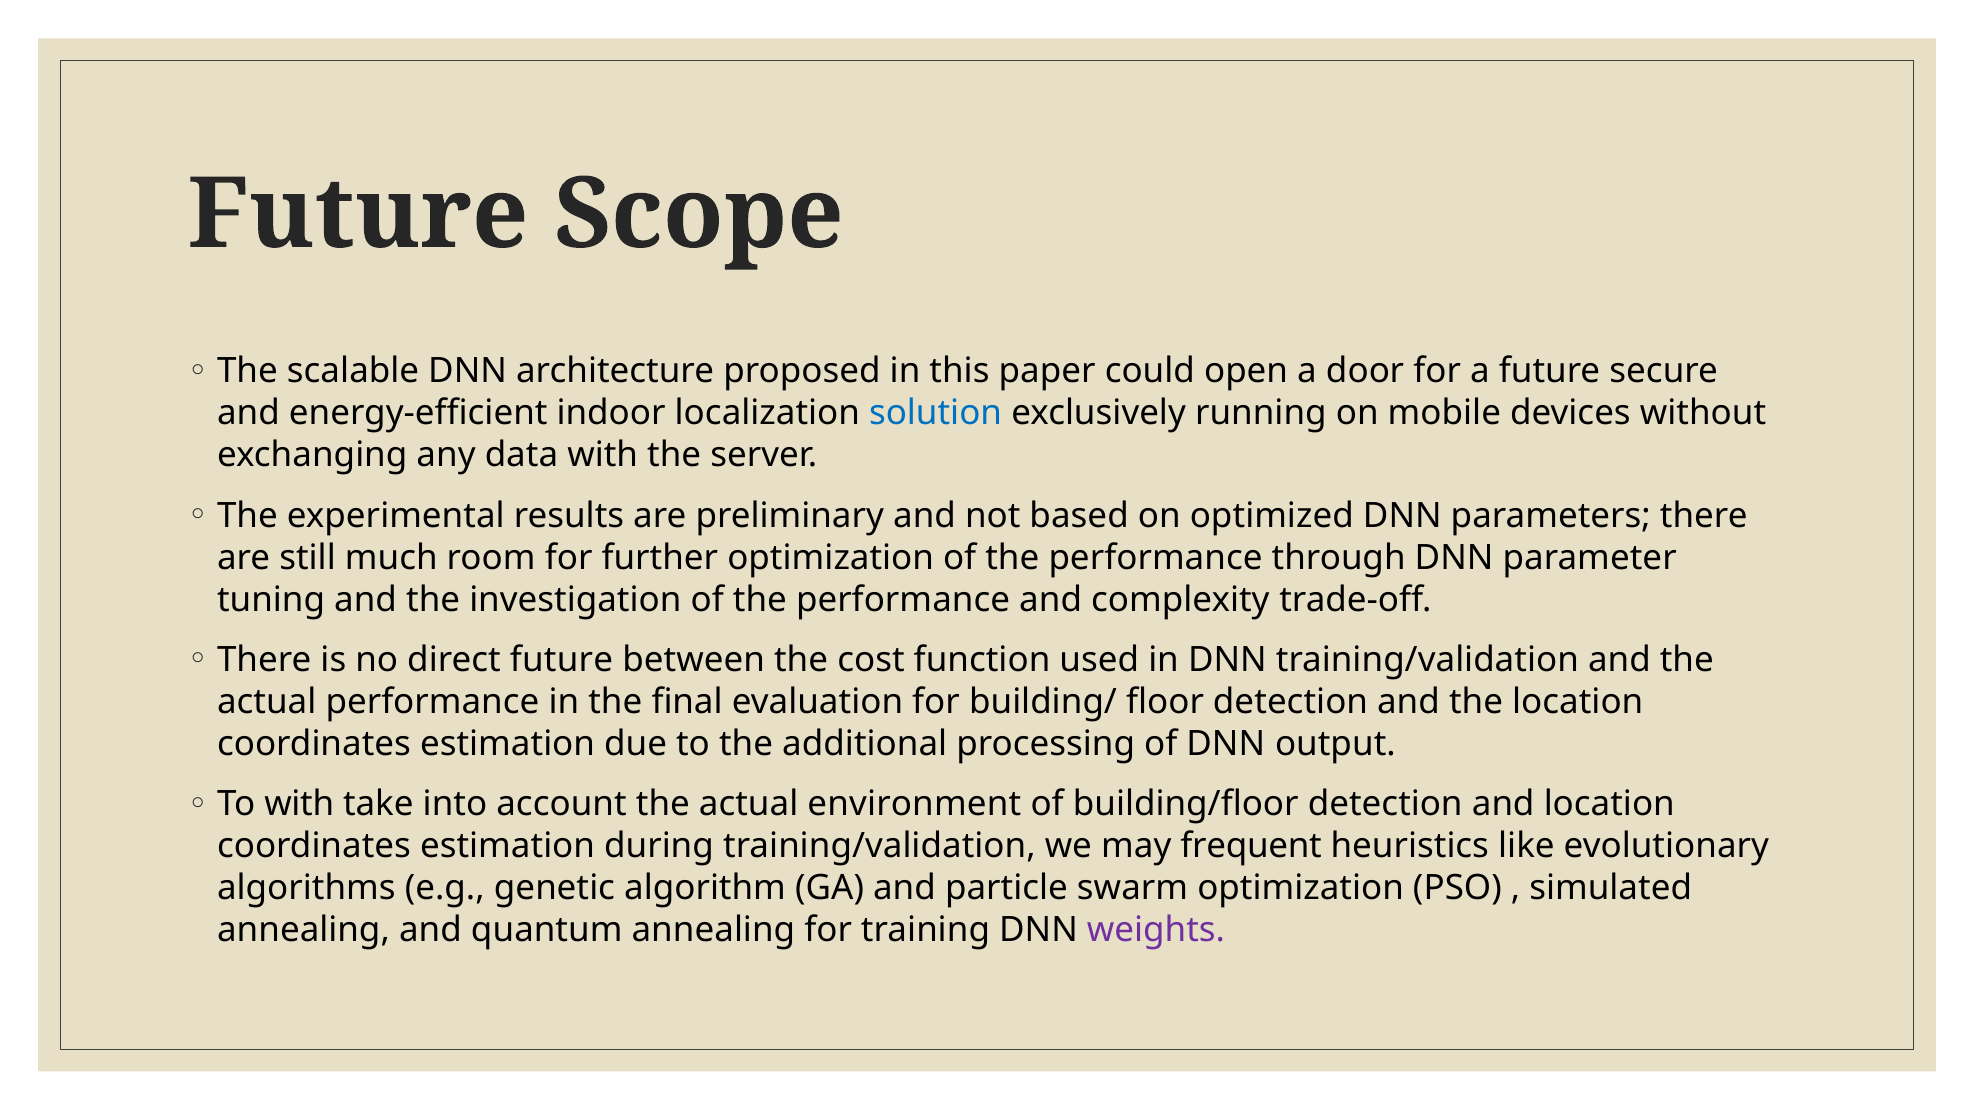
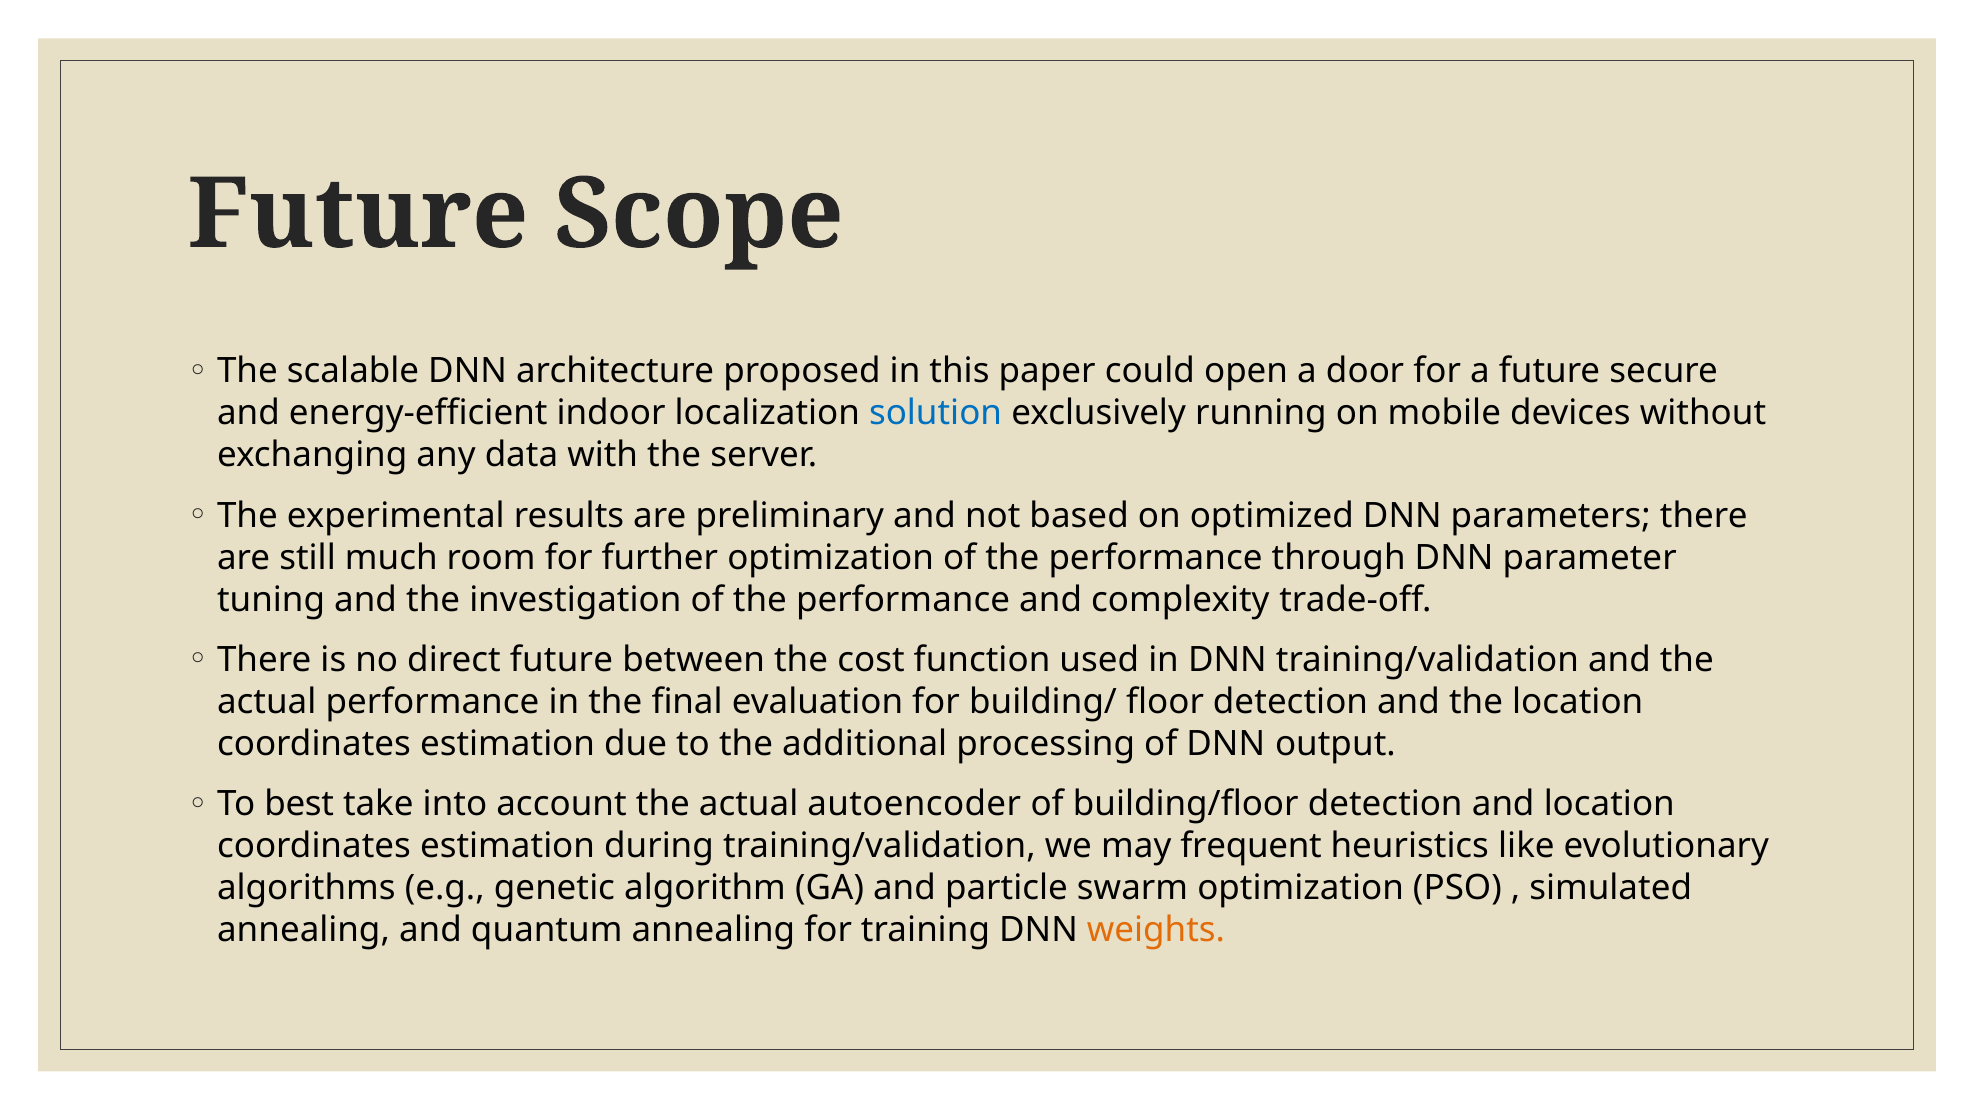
To with: with -> best
environment: environment -> autoencoder
weights colour: purple -> orange
